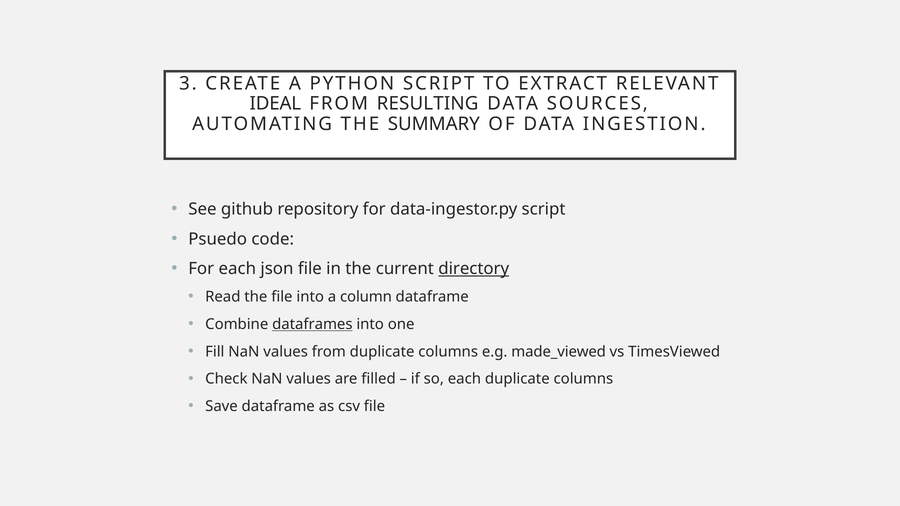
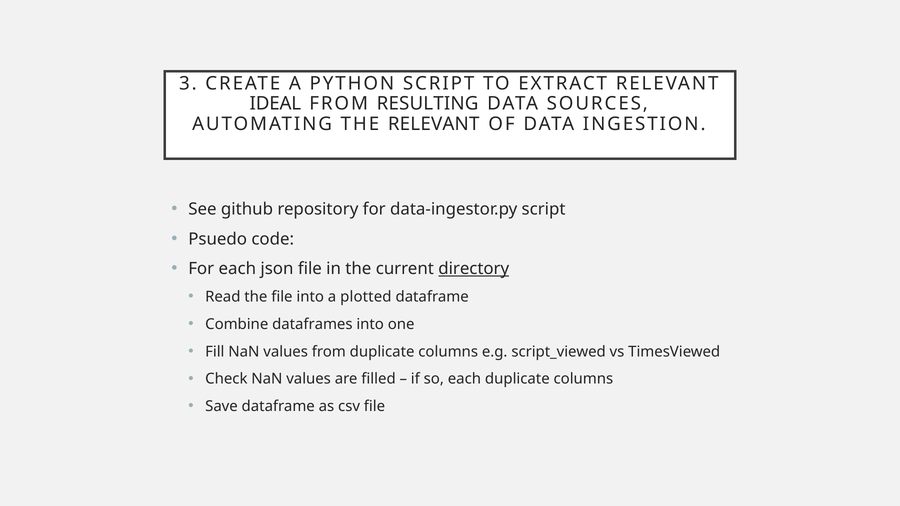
THE SUMMARY: SUMMARY -> RELEVANT
column: column -> plotted
dataframes underline: present -> none
made_viewed: made_viewed -> script_viewed
